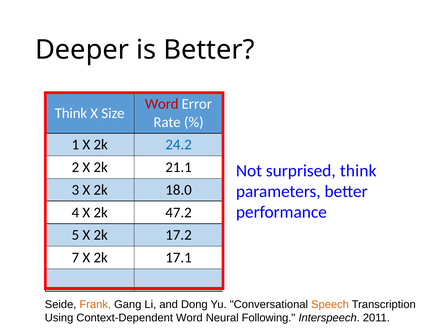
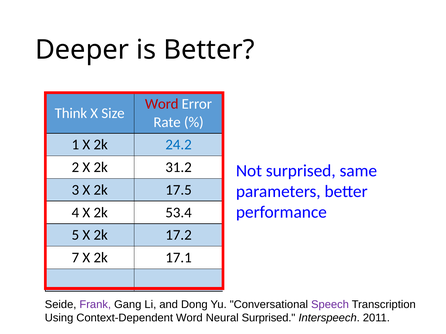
21.1: 21.1 -> 31.2
surprised think: think -> same
18.0: 18.0 -> 17.5
47.2: 47.2 -> 53.4
Frank colour: orange -> purple
Speech colour: orange -> purple
Neural Following: Following -> Surprised
